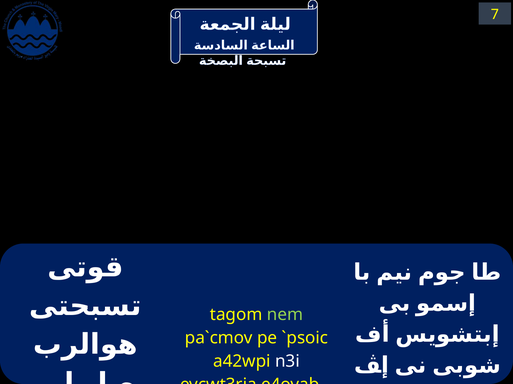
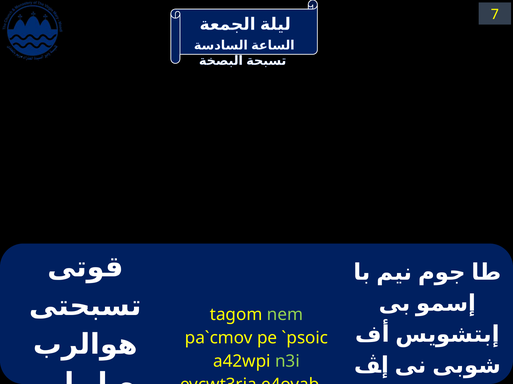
n3i colour: white -> light green
